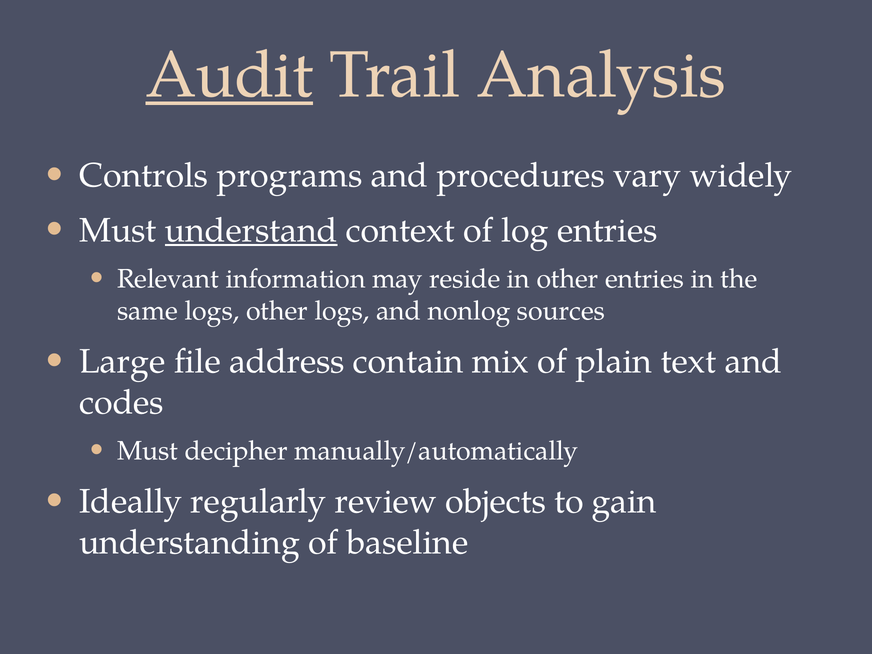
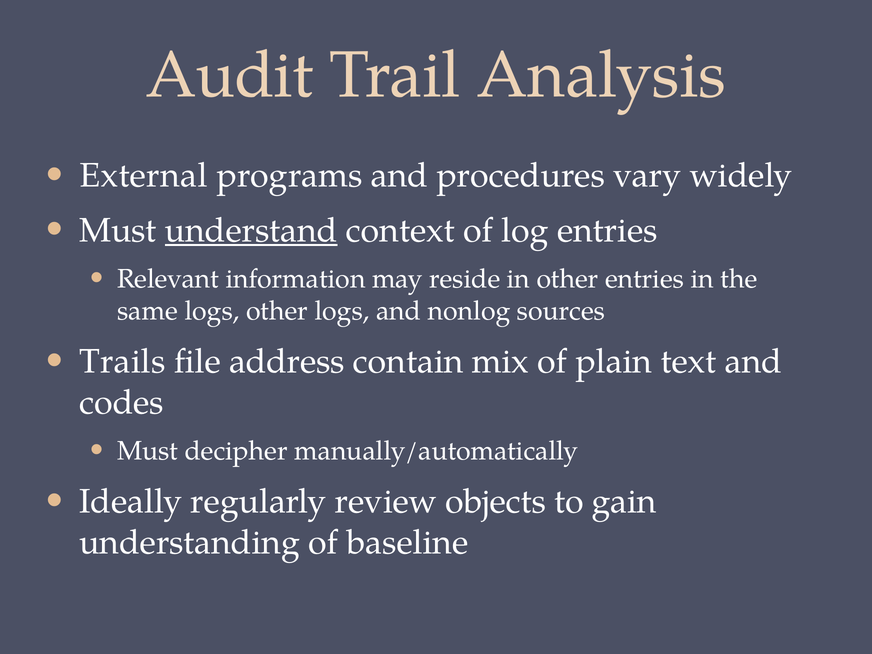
Audit underline: present -> none
Controls: Controls -> External
Large: Large -> Trails
